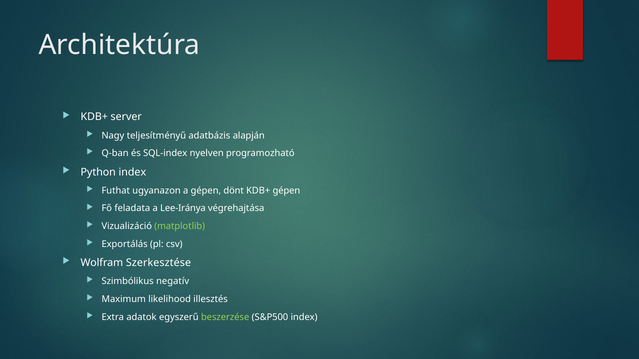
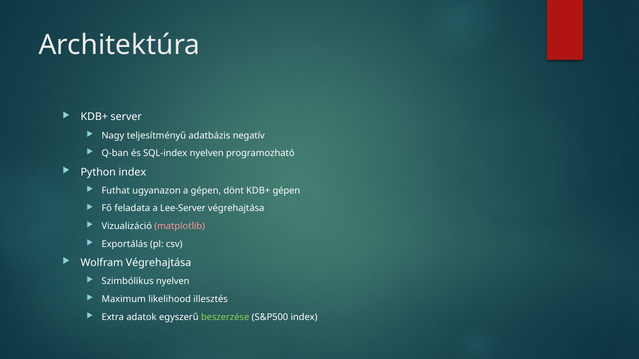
alapján: alapján -> negatív
Lee-Iránya: Lee-Iránya -> Lee-Server
matplotlib colour: light green -> pink
Wolfram Szerkesztése: Szerkesztése -> Végrehajtása
Szimbólikus negatív: negatív -> nyelven
